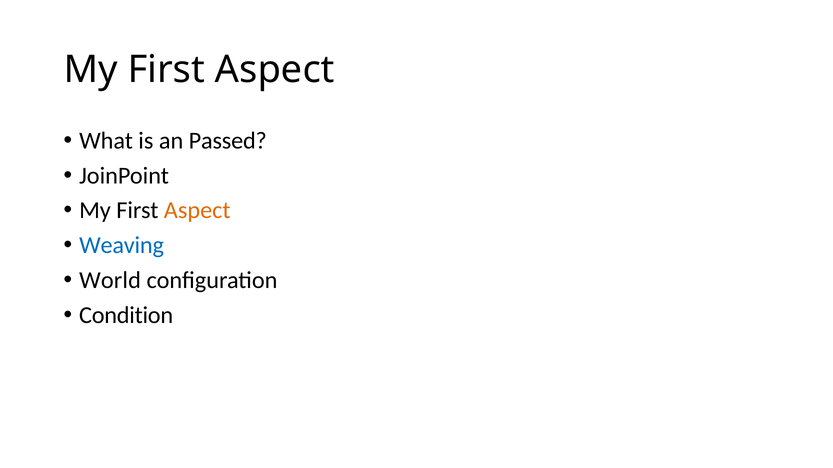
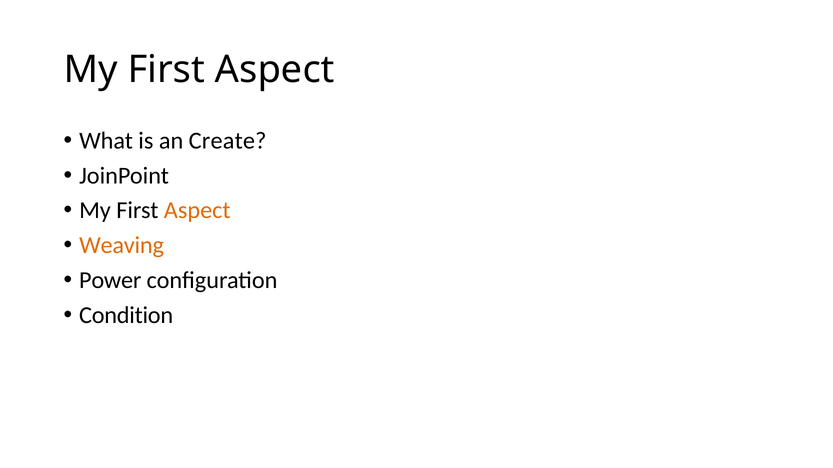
Passed: Passed -> Create
Weaving colour: blue -> orange
World: World -> Power
